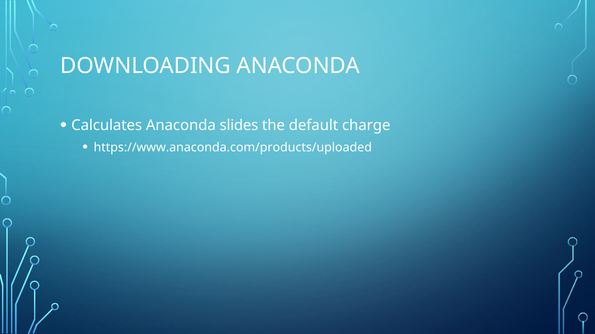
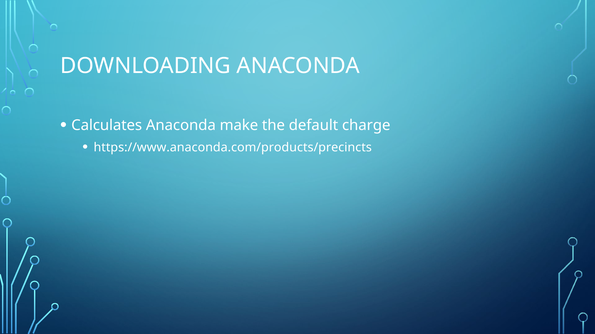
slides: slides -> make
https://www.anaconda.com/products/uploaded: https://www.anaconda.com/products/uploaded -> https://www.anaconda.com/products/precincts
